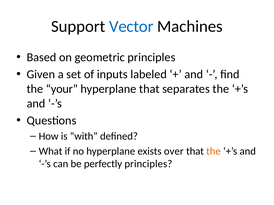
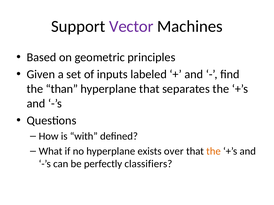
Vector colour: blue -> purple
your: your -> than
perfectly principles: principles -> classifiers
